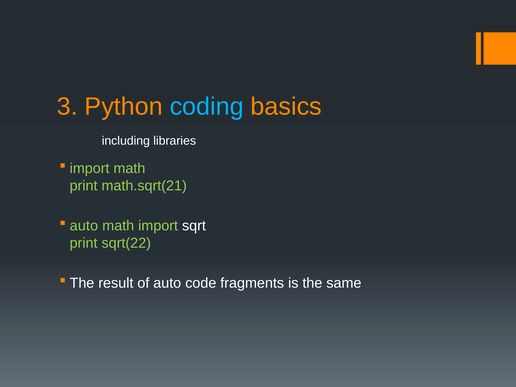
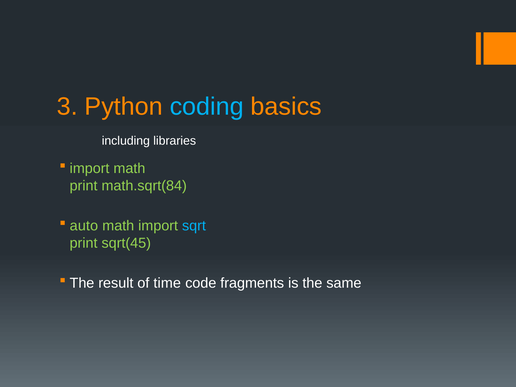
math.sqrt(21: math.sqrt(21 -> math.sqrt(84
sqrt colour: white -> light blue
sqrt(22: sqrt(22 -> sqrt(45
of auto: auto -> time
